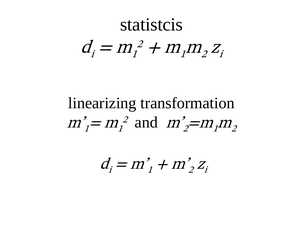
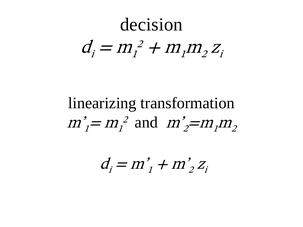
statistcis: statistcis -> decision
